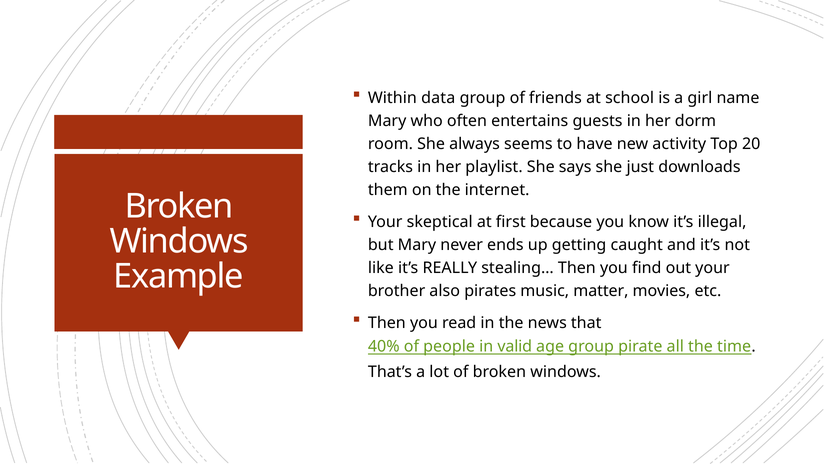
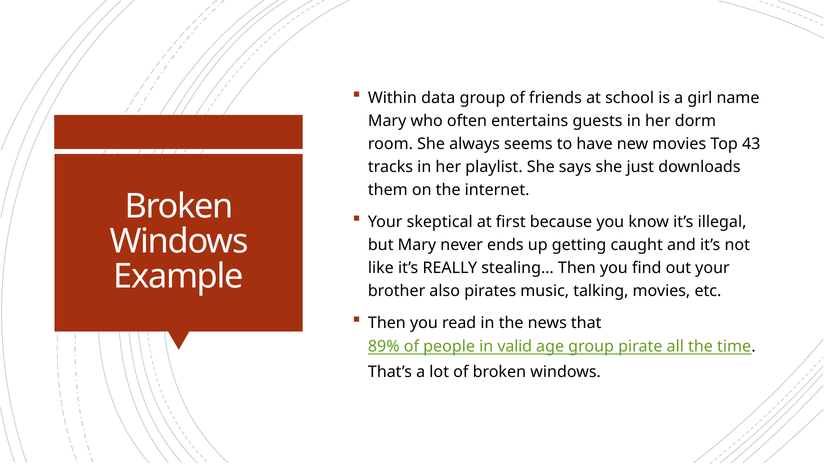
new activity: activity -> movies
20: 20 -> 43
matter: matter -> talking
40%: 40% -> 89%
